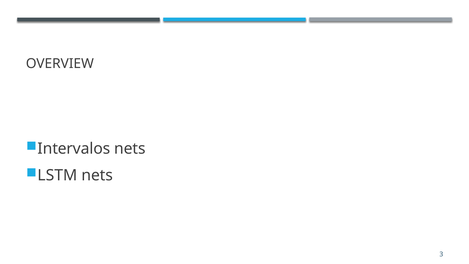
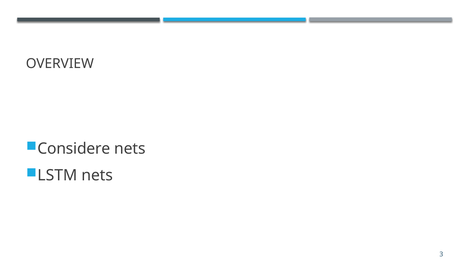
Intervalos: Intervalos -> Considere
